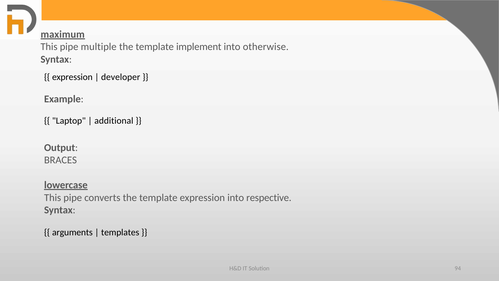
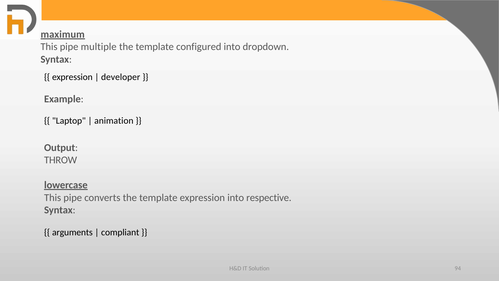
implement: implement -> configured
otherwise: otherwise -> dropdown
additional: additional -> animation
BRACES: BRACES -> THROW
templates: templates -> compliant
